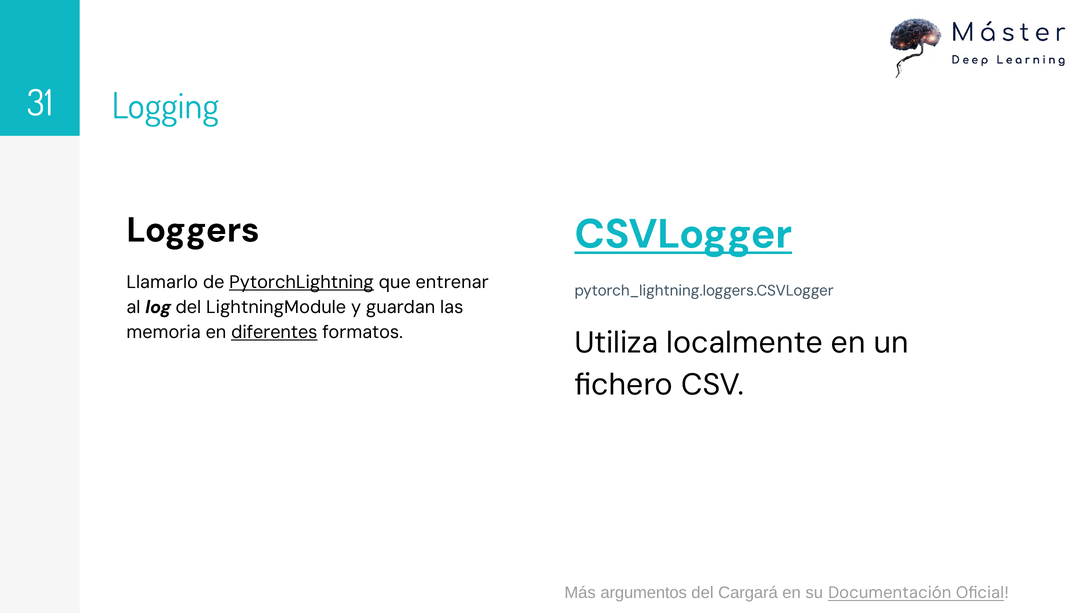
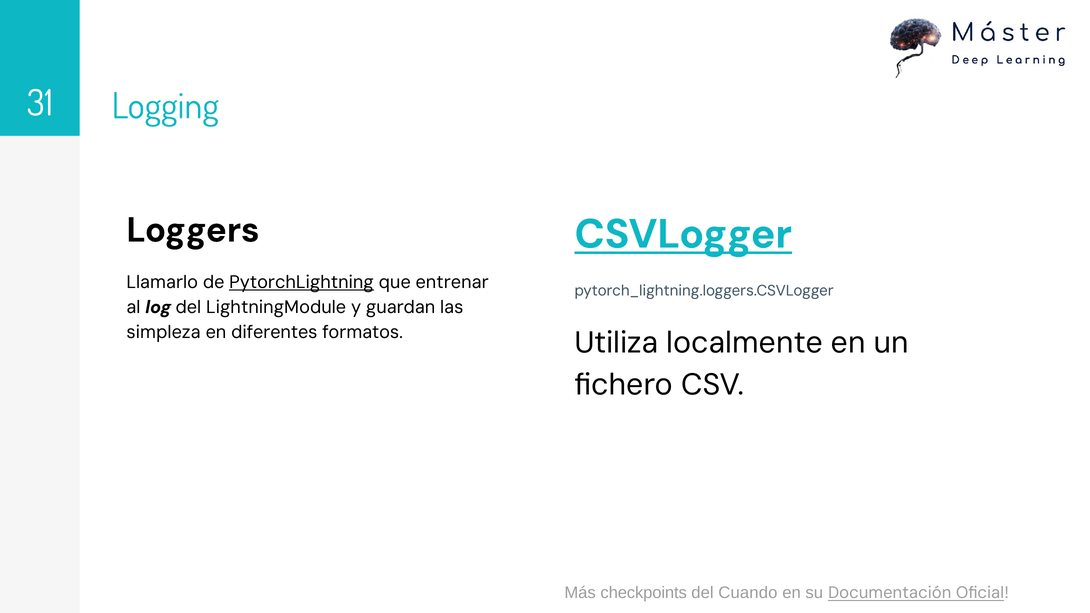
memoria: memoria -> simpleza
diferentes underline: present -> none
argumentos: argumentos -> checkpoints
Cargará: Cargará -> Cuando
